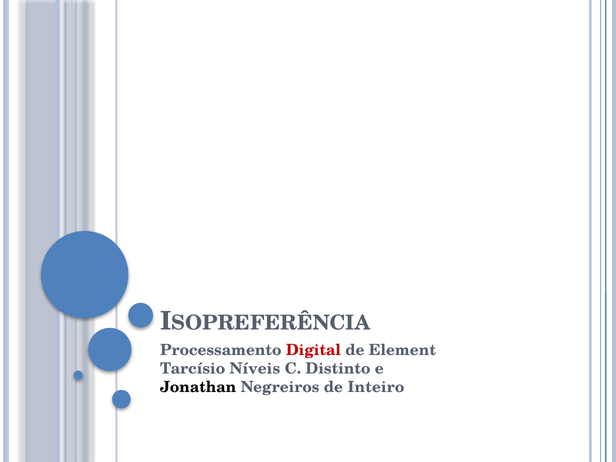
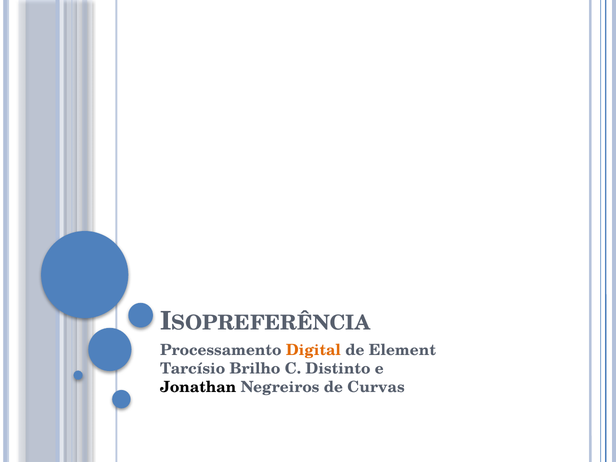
Digital colour: red -> orange
Níveis: Níveis -> Brilho
Inteiro: Inteiro -> Curvas
